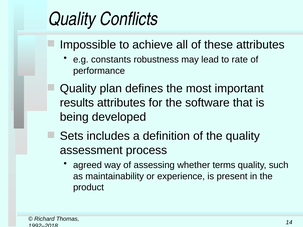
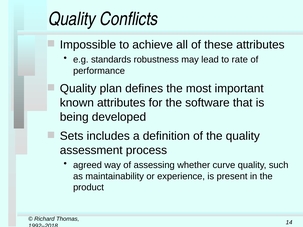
constants: constants -> standards
results: results -> known
terms: terms -> curve
